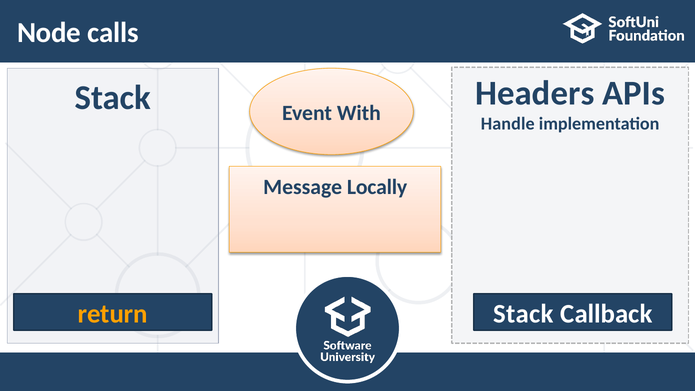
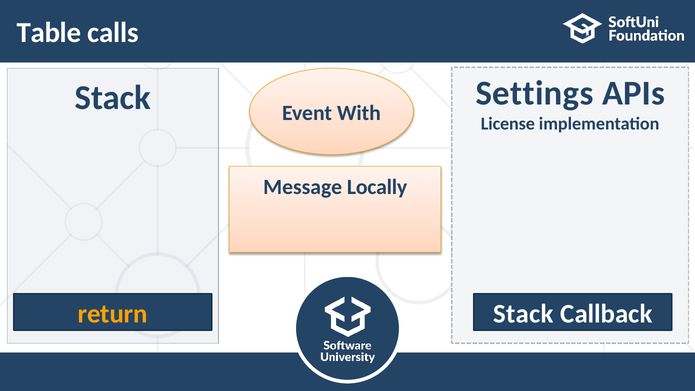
Node: Node -> Table
Headers: Headers -> Settings
Handle: Handle -> License
